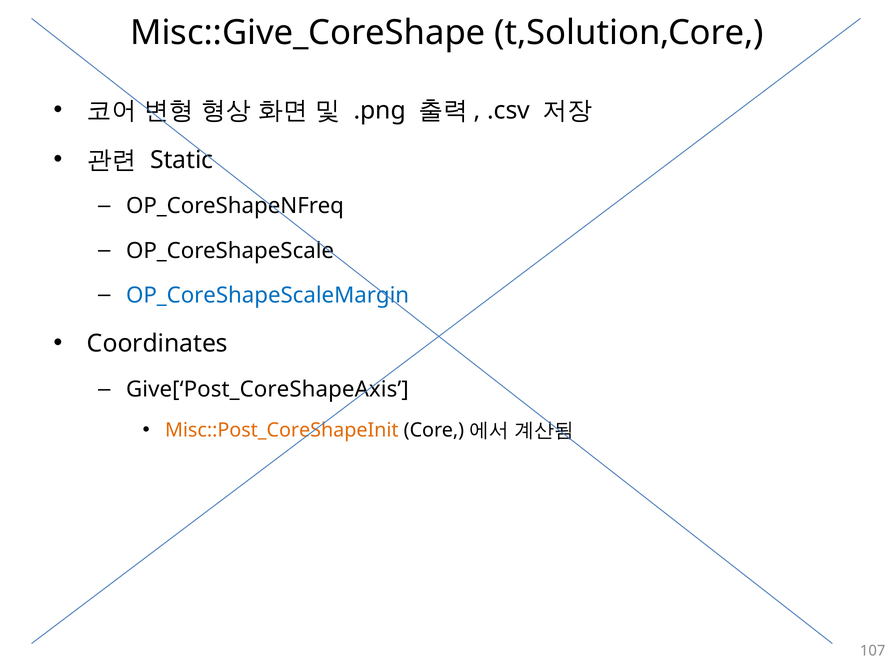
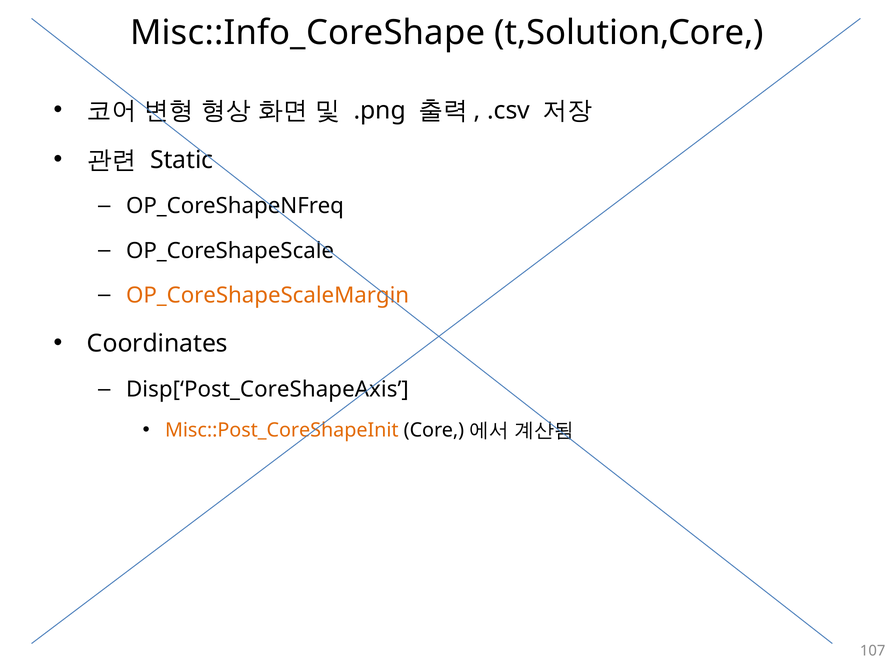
Misc::Give_CoreShape: Misc::Give_CoreShape -> Misc::Info_CoreShape
OP_CoreShapeScaleMargin colour: blue -> orange
Give[‘Post_CoreShapeAxis: Give[‘Post_CoreShapeAxis -> Disp[‘Post_CoreShapeAxis
